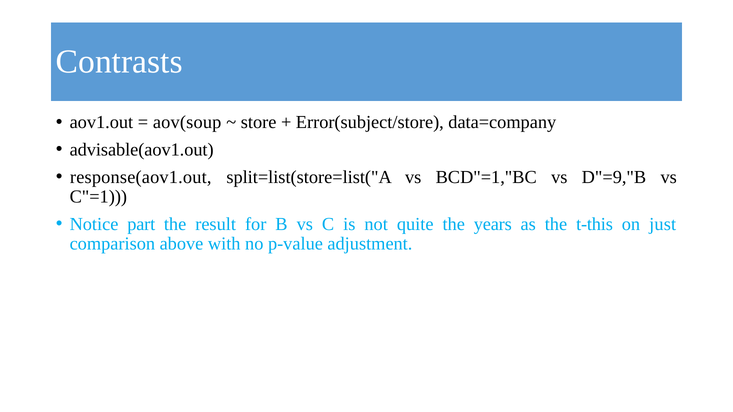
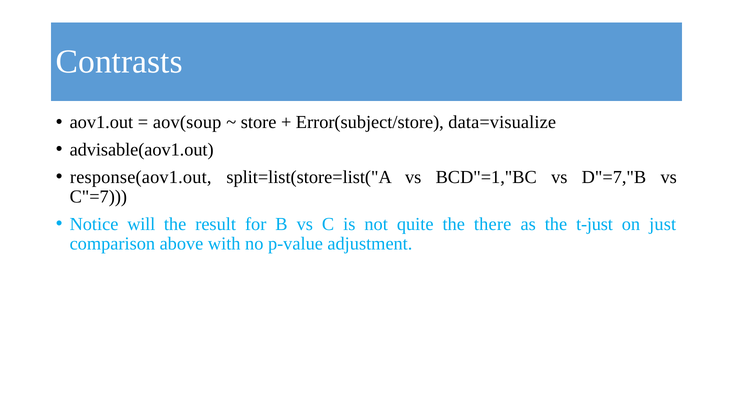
data=company: data=company -> data=visualize
D"=9,"B: D"=9,"B -> D"=7,"B
C"=1: C"=1 -> C"=7
part: part -> will
years: years -> there
t-this: t-this -> t-just
